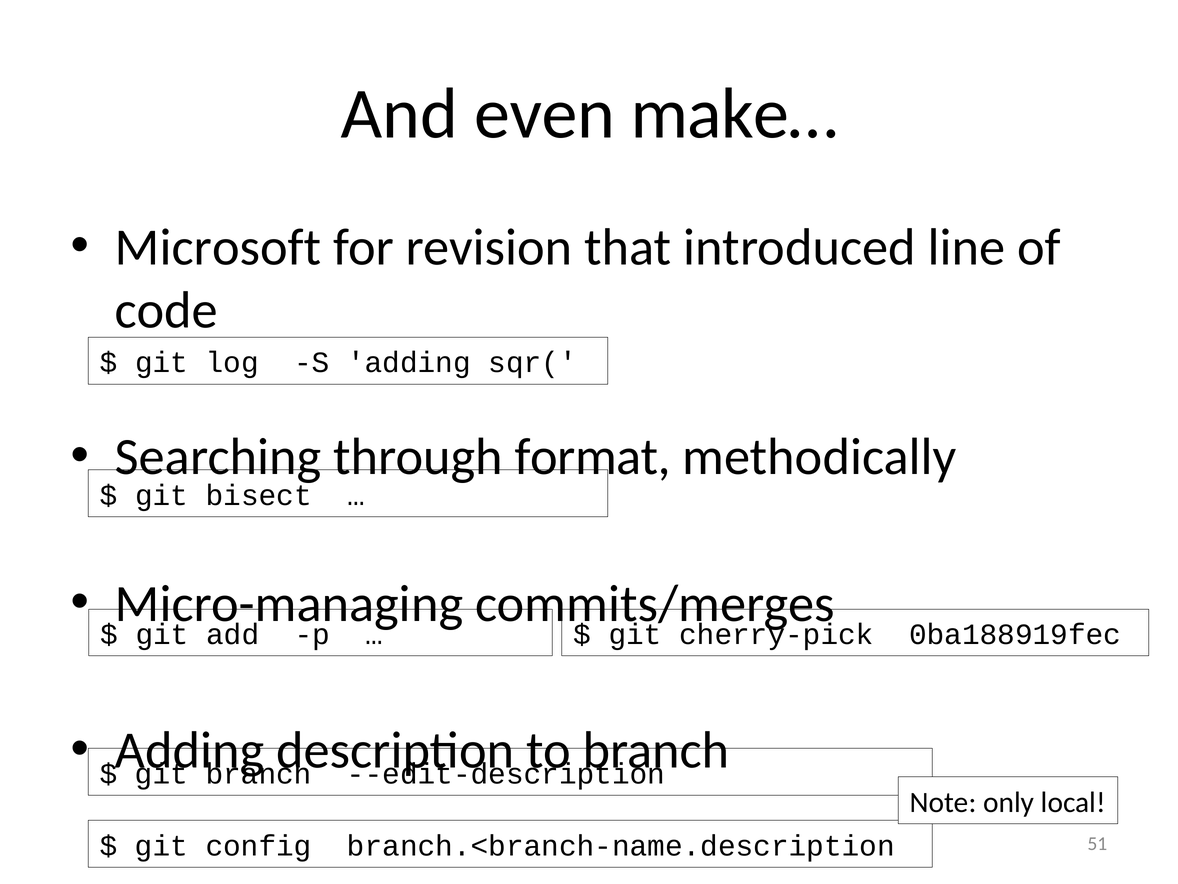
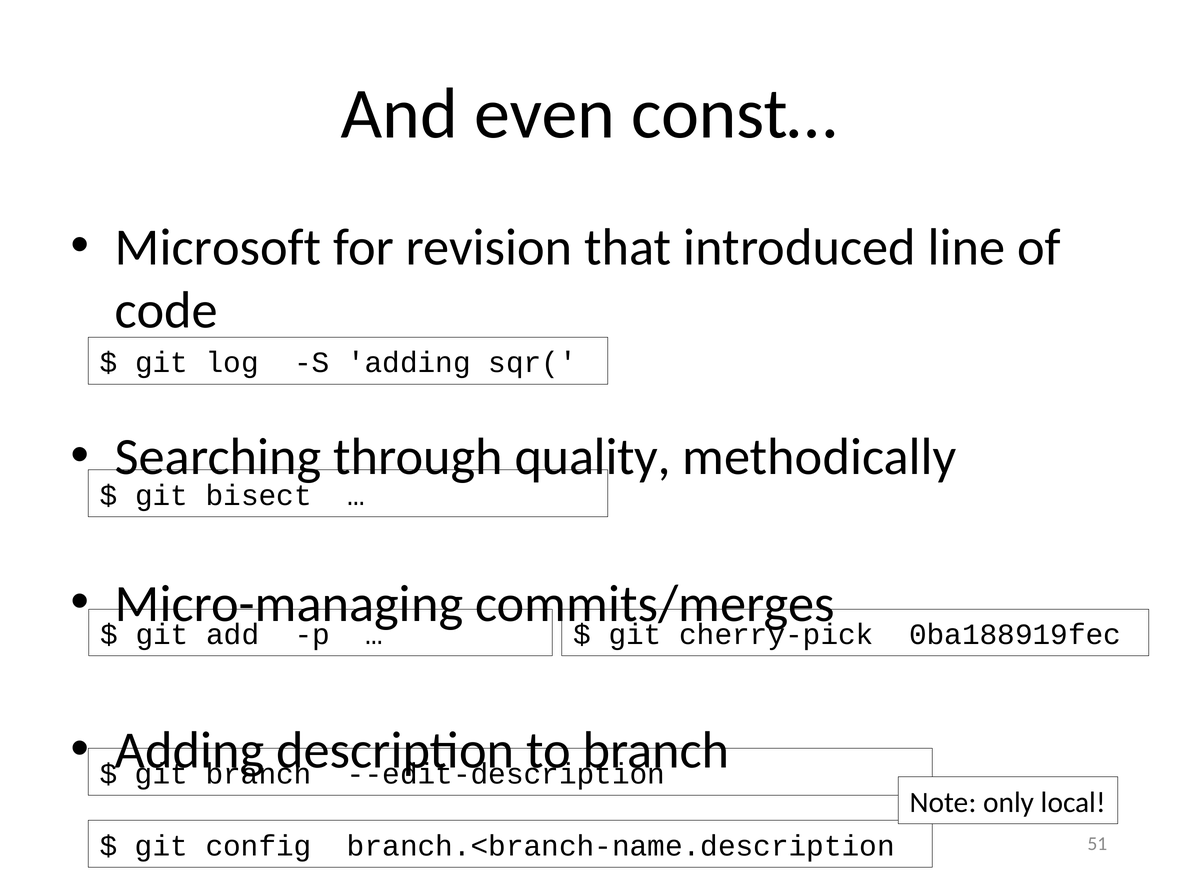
make…: make… -> const…
format: format -> quality
